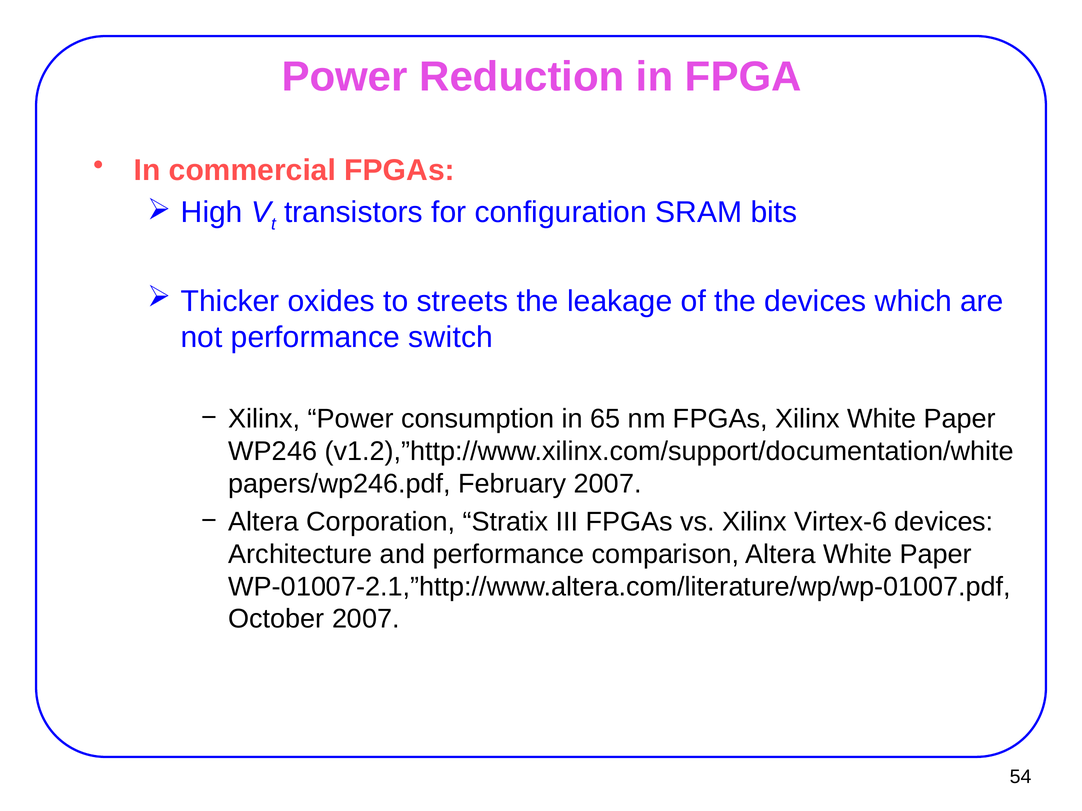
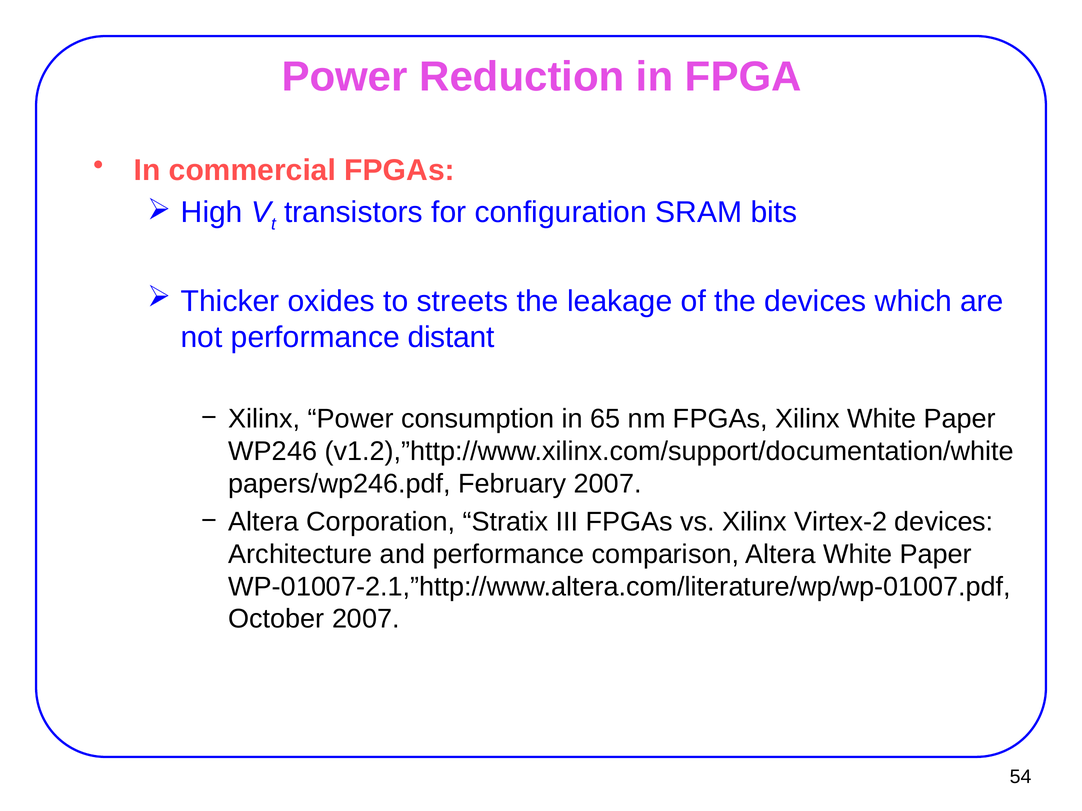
switch: switch -> distant
Virtex-6: Virtex-6 -> Virtex-2
